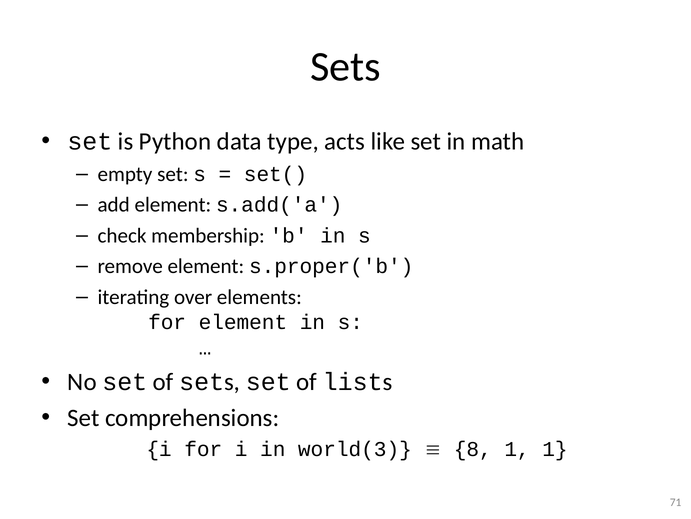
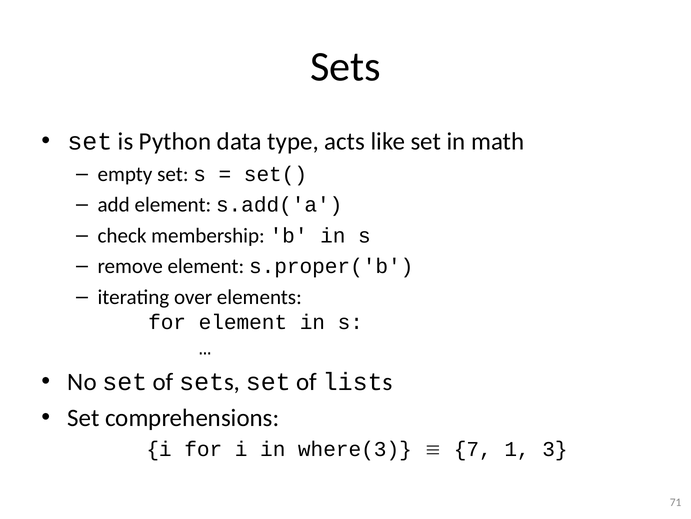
world(3: world(3 -> where(3
8: 8 -> 7
1 1: 1 -> 3
